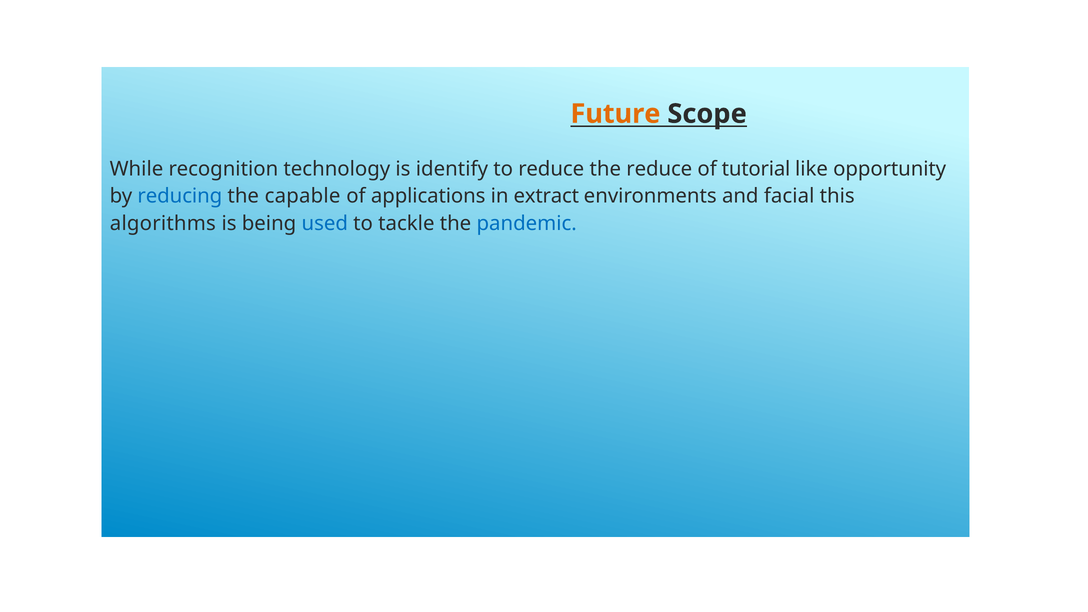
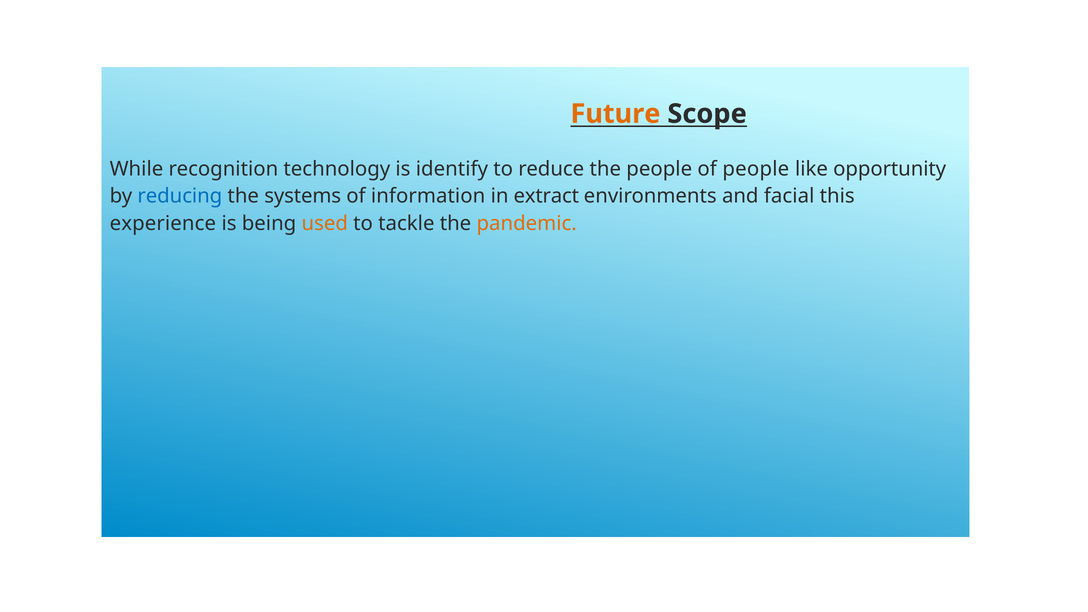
the reduce: reduce -> people
of tutorial: tutorial -> people
capable: capable -> systems
applications: applications -> information
algorithms: algorithms -> experience
used colour: blue -> orange
pandemic colour: blue -> orange
